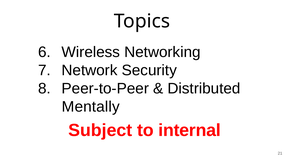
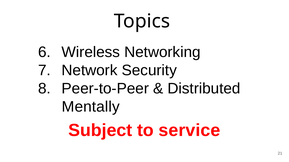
internal: internal -> service
